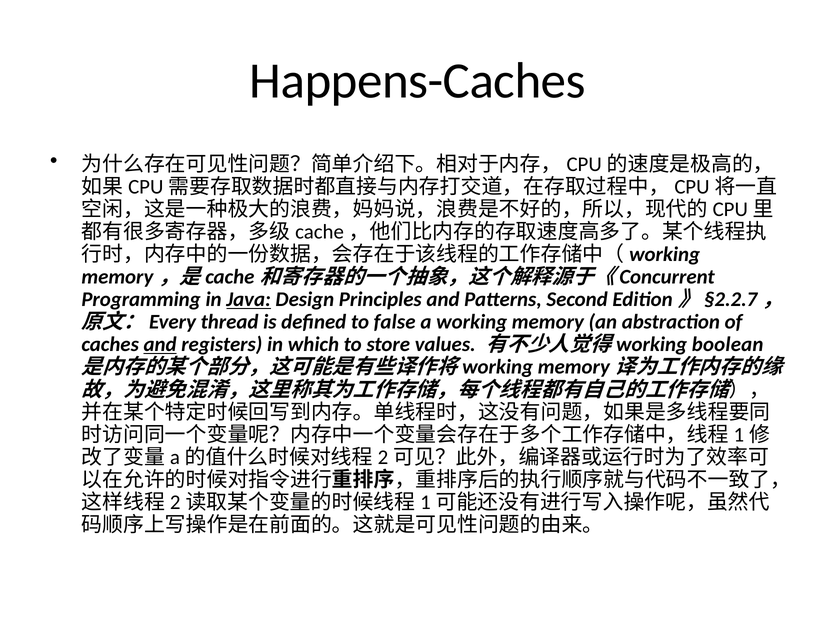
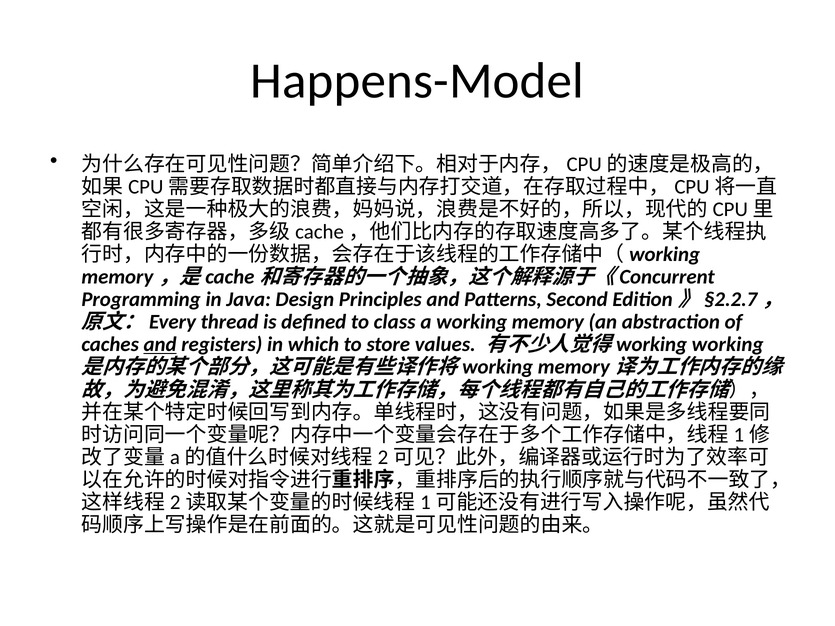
Happens-Caches: Happens-Caches -> Happens-Model
Java underline: present -> none
false: false -> class
boolean at (728, 345): boolean -> working
